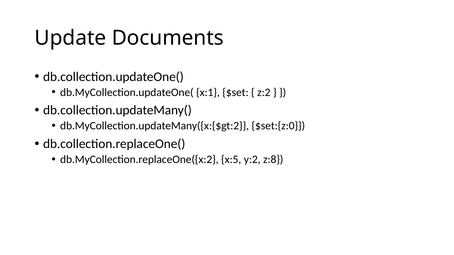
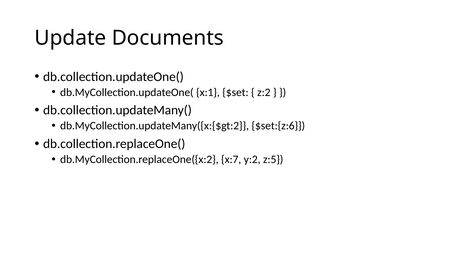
$set:{z:0: $set:{z:0 -> $set:{z:6
x:5: x:5 -> x:7
z:8: z:8 -> z:5
